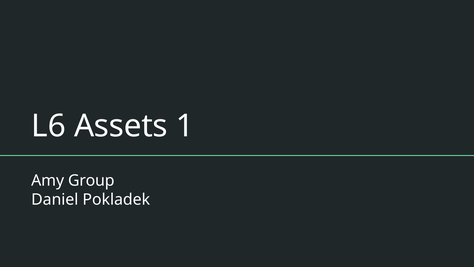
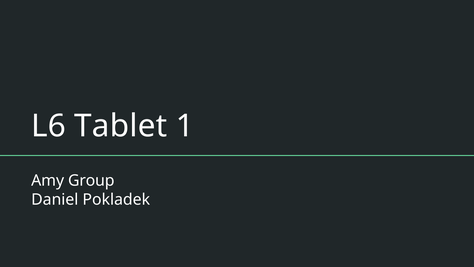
Assets: Assets -> Tablet
